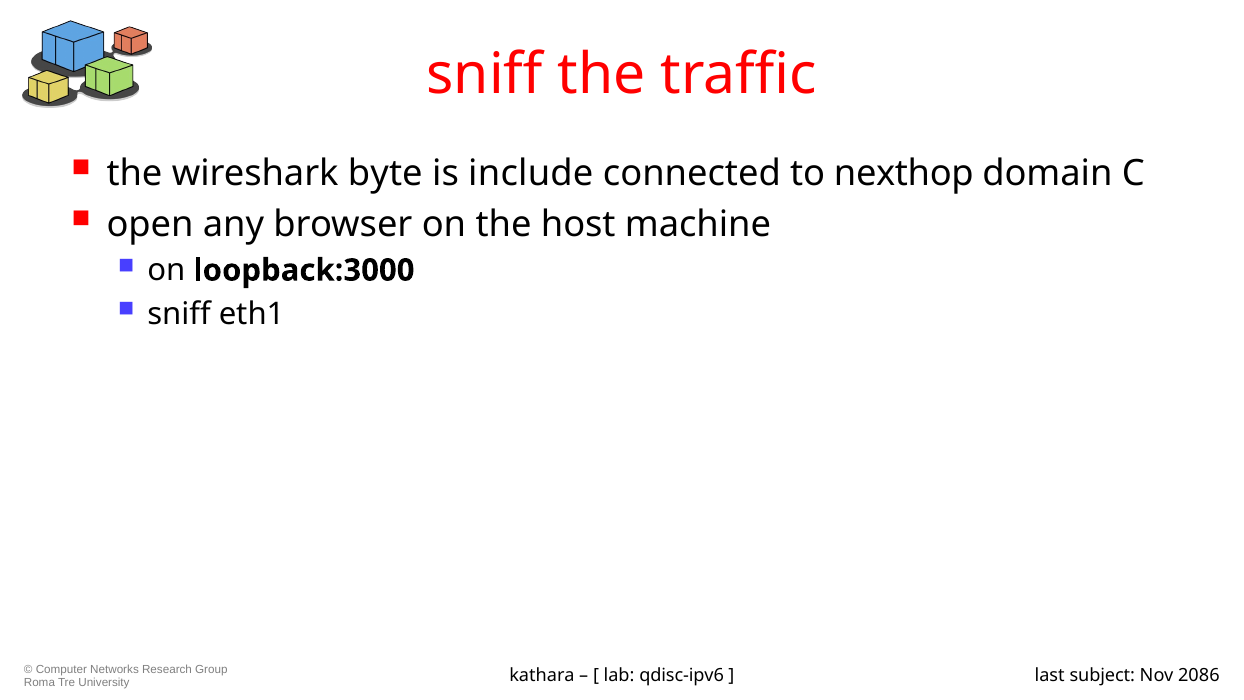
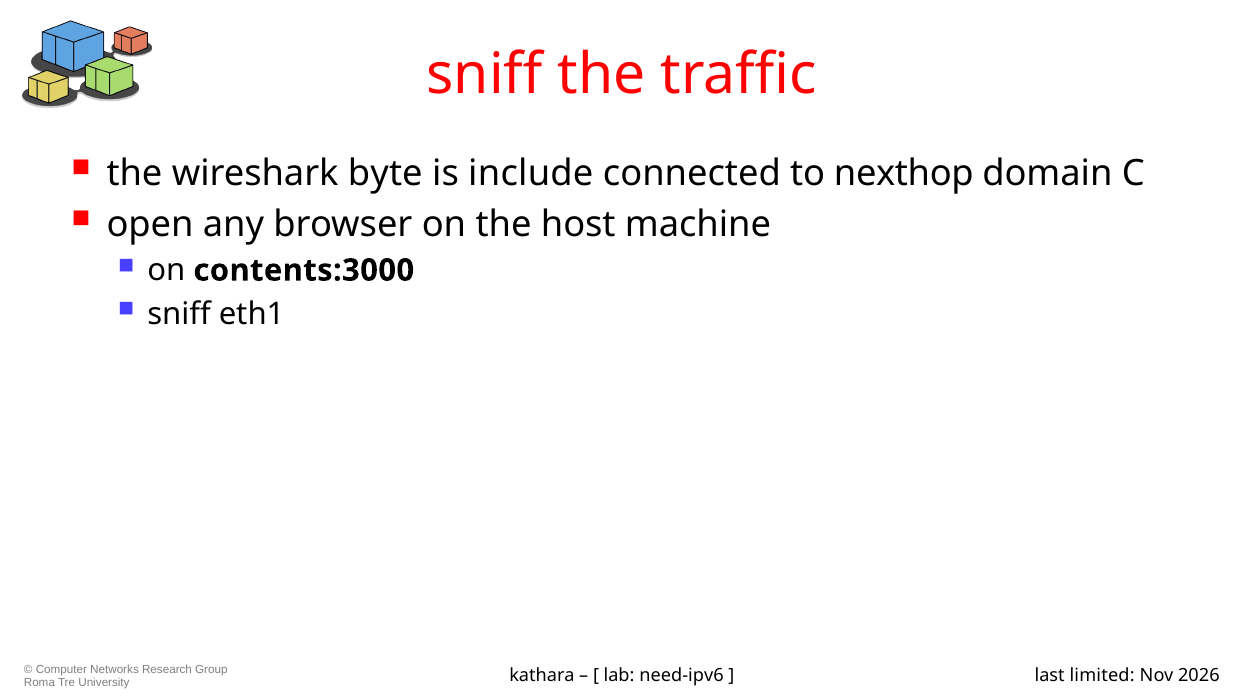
loopback:3000: loopback:3000 -> contents:3000
qdisc-ipv6: qdisc-ipv6 -> need-ipv6
subject: subject -> limited
2086: 2086 -> 2026
